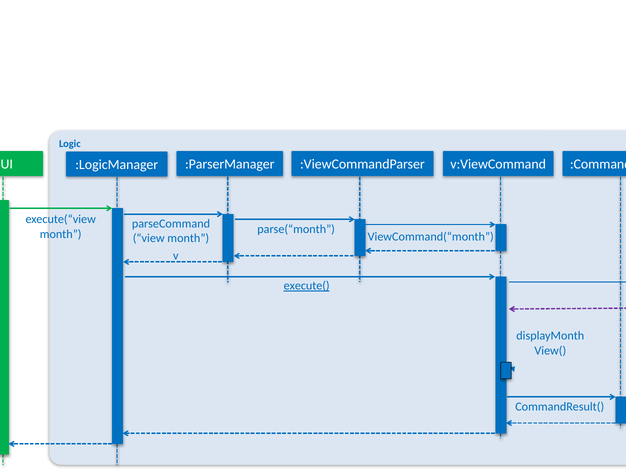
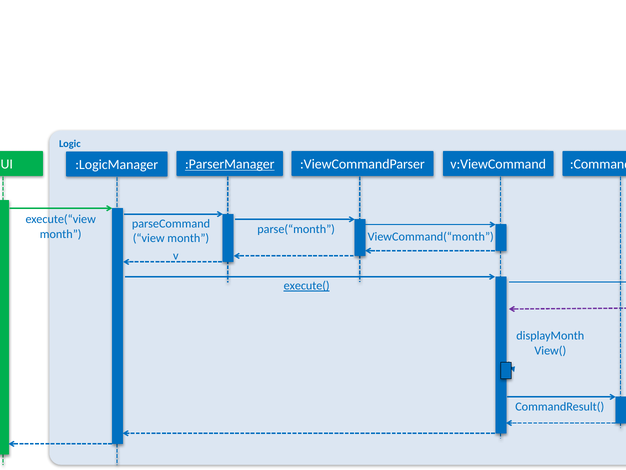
:ParserManager underline: none -> present
